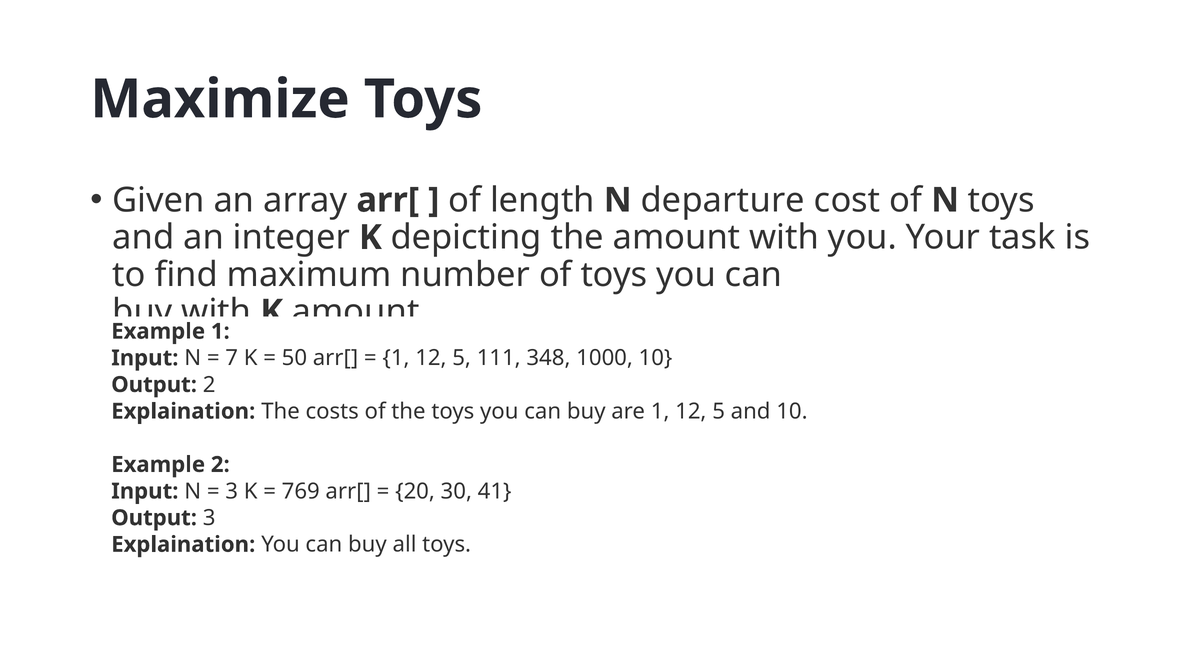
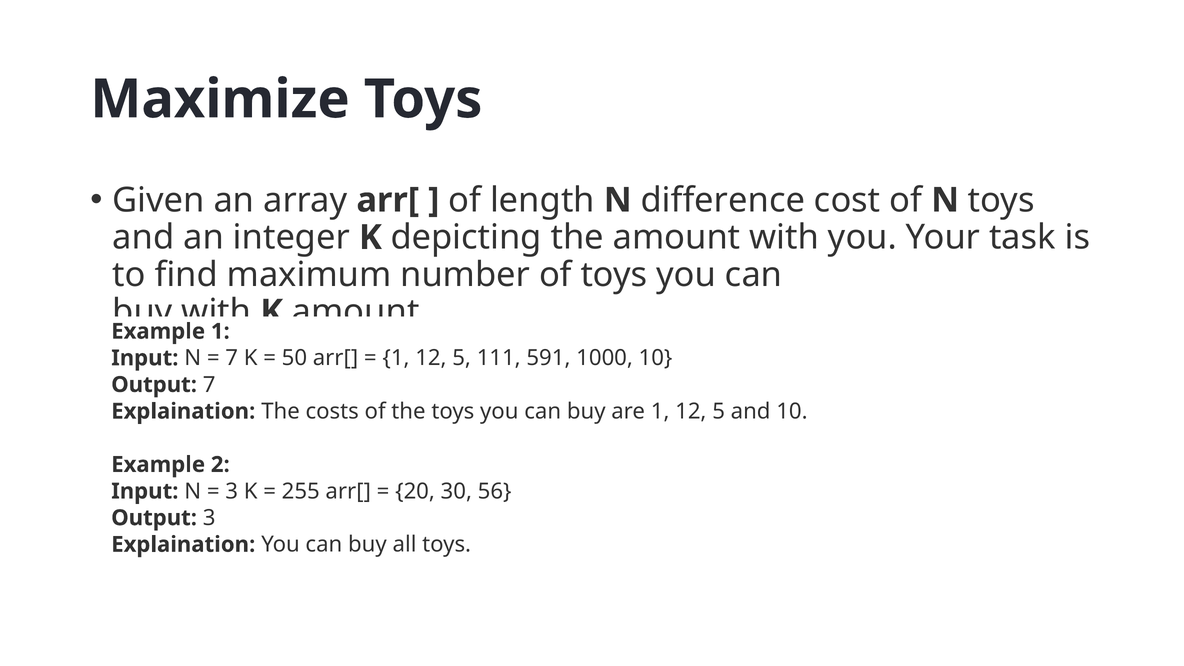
departure: departure -> difference
348: 348 -> 591
Output 2: 2 -> 7
769: 769 -> 255
41: 41 -> 56
